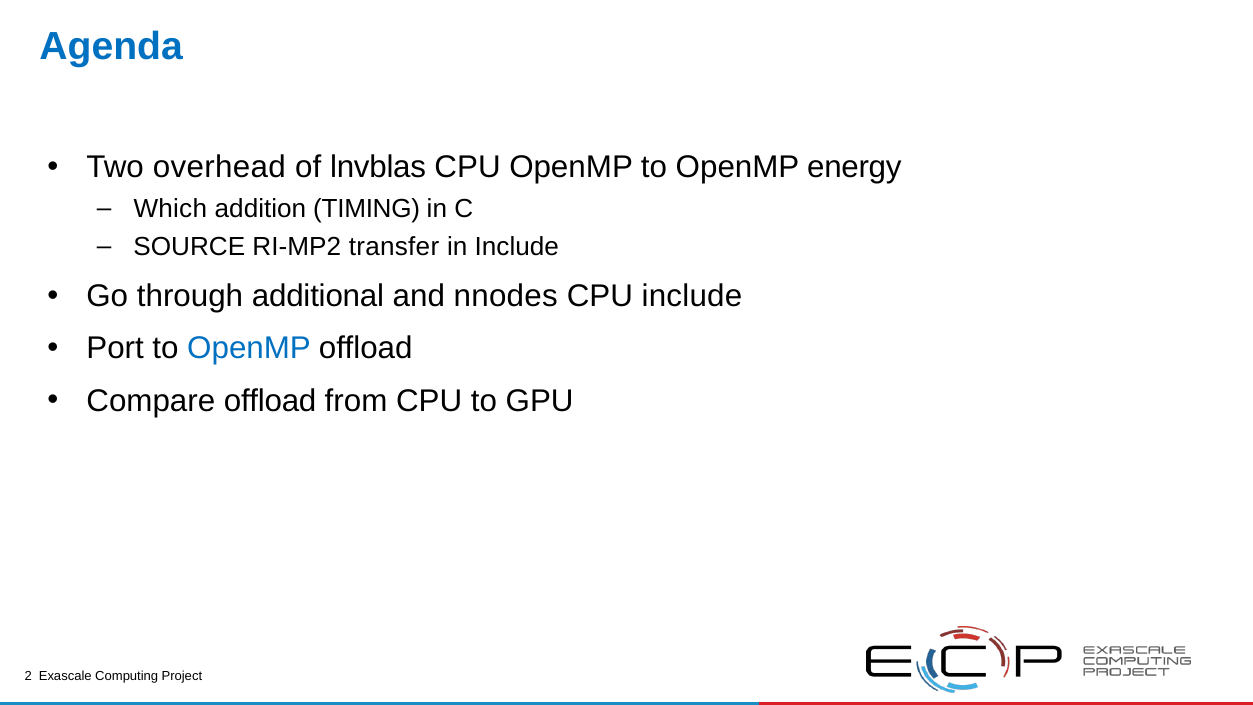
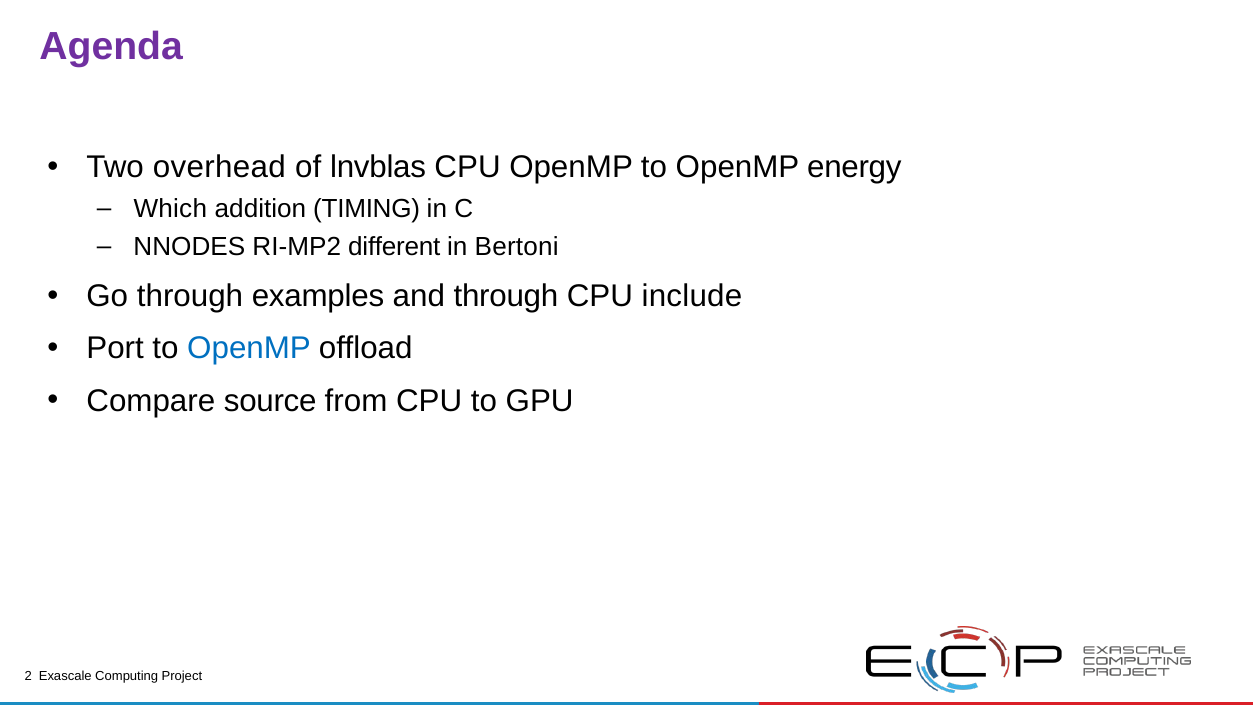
Agenda colour: blue -> purple
SOURCE: SOURCE -> NNODES
transfer: transfer -> different
in Include: Include -> Bertoni
additional: additional -> examples
and nnodes: nnodes -> through
Compare offload: offload -> source
